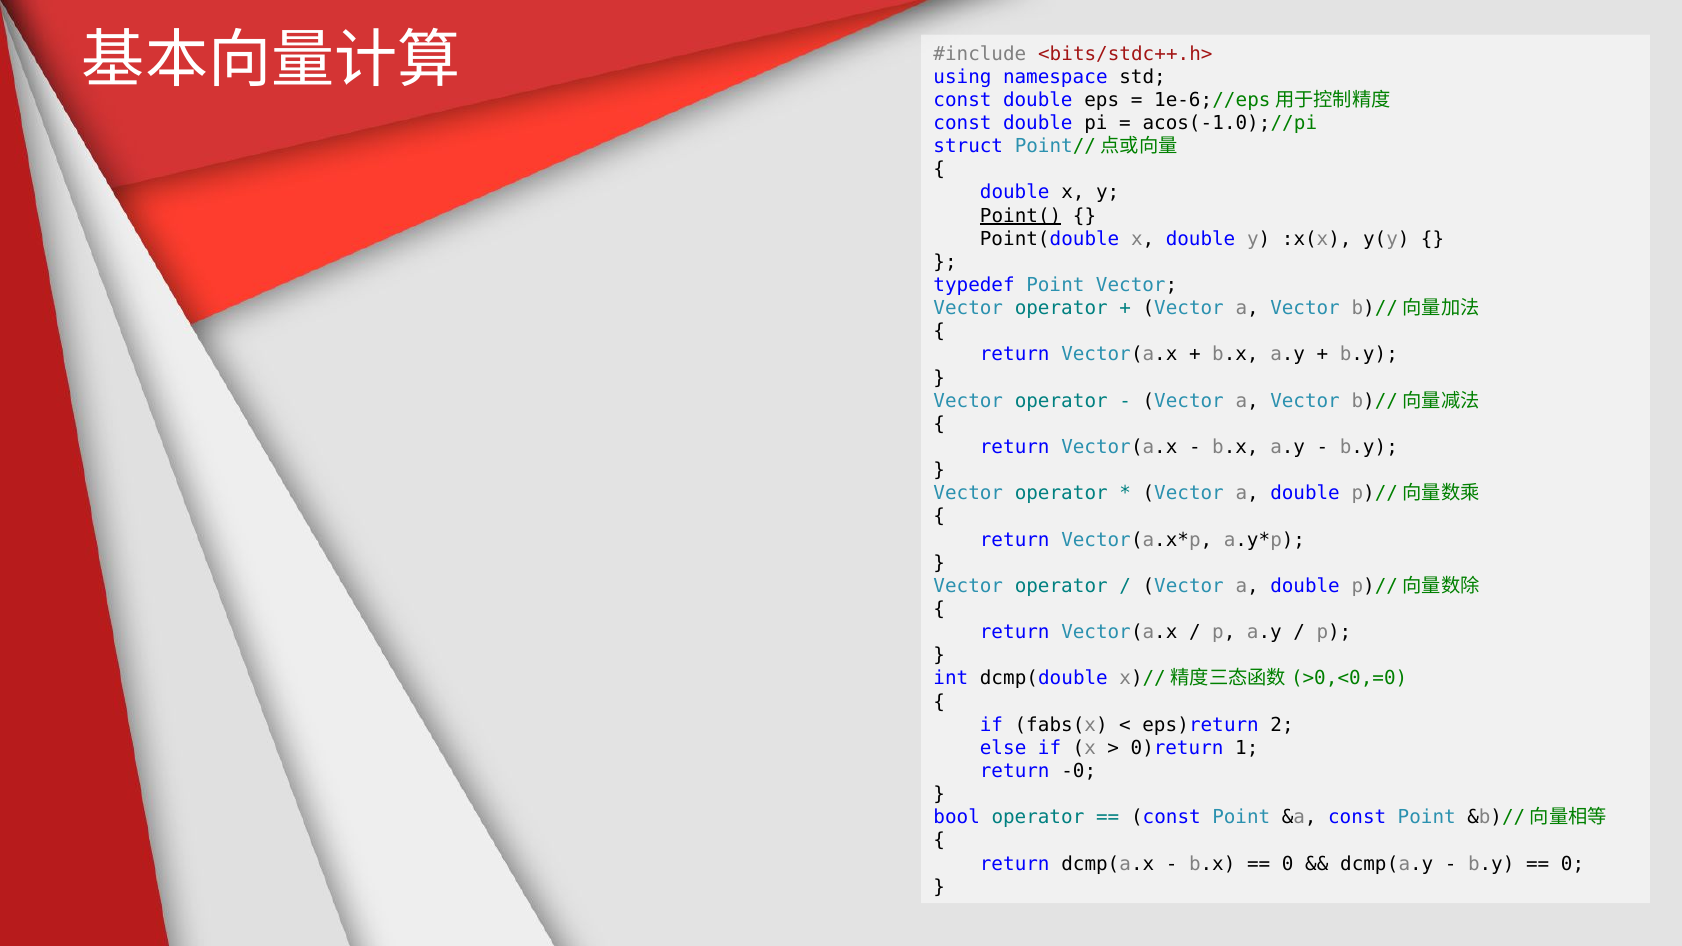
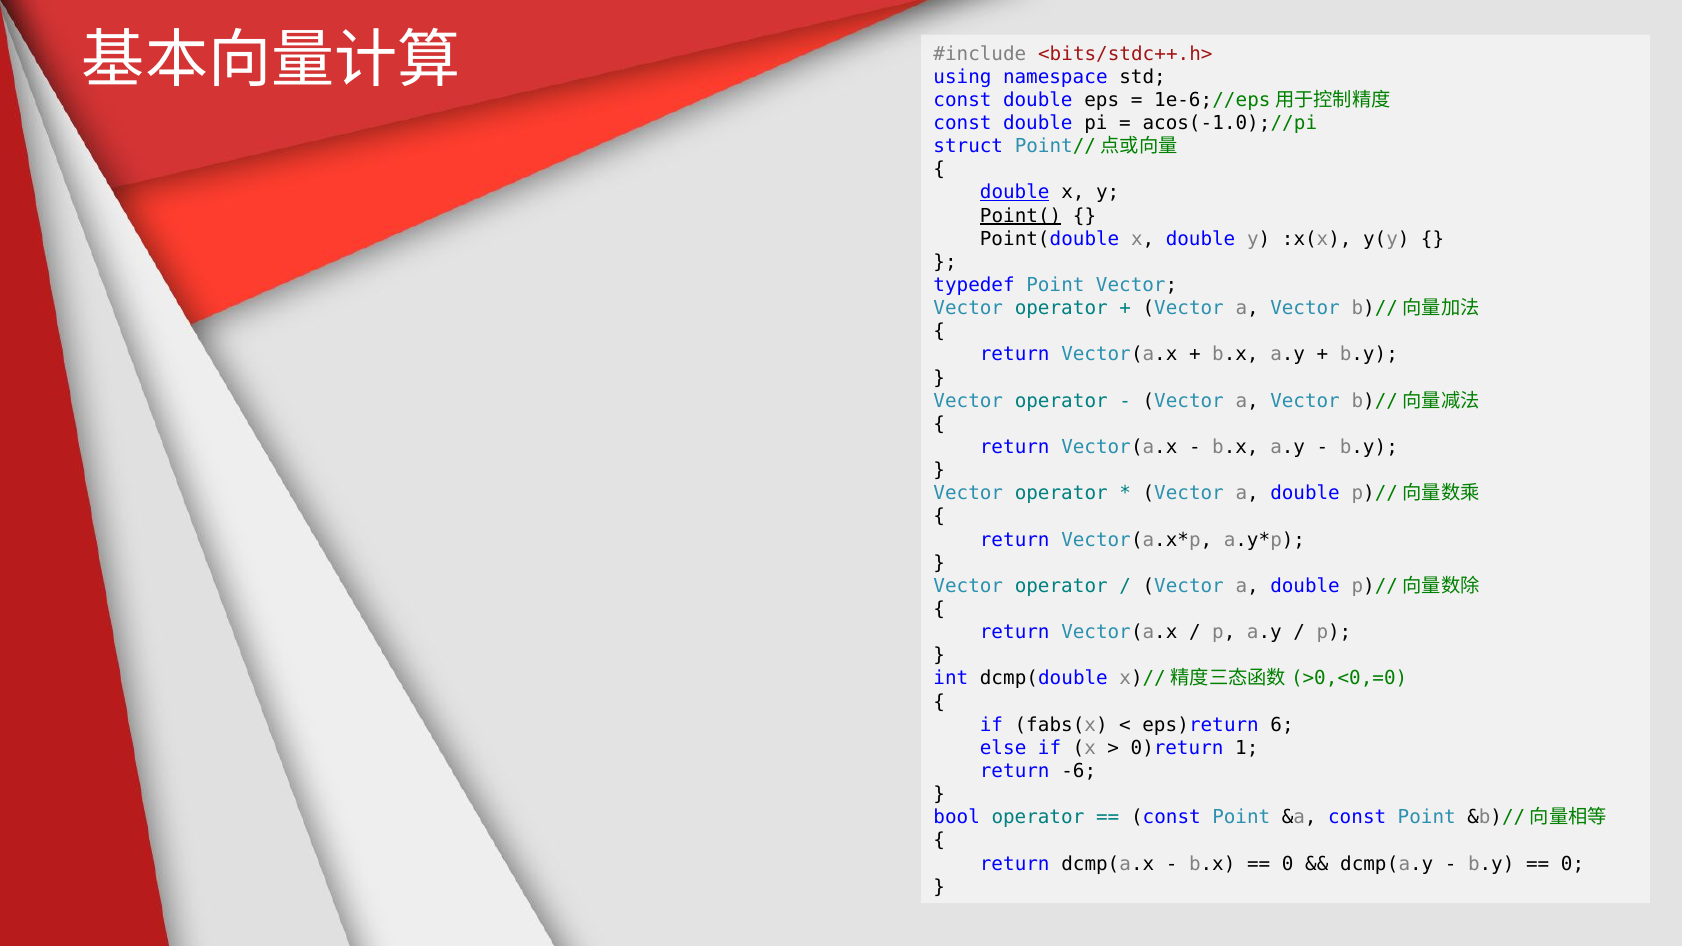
double at (1015, 193) underline: none -> present
2: 2 -> 6
-0: -0 -> -6
